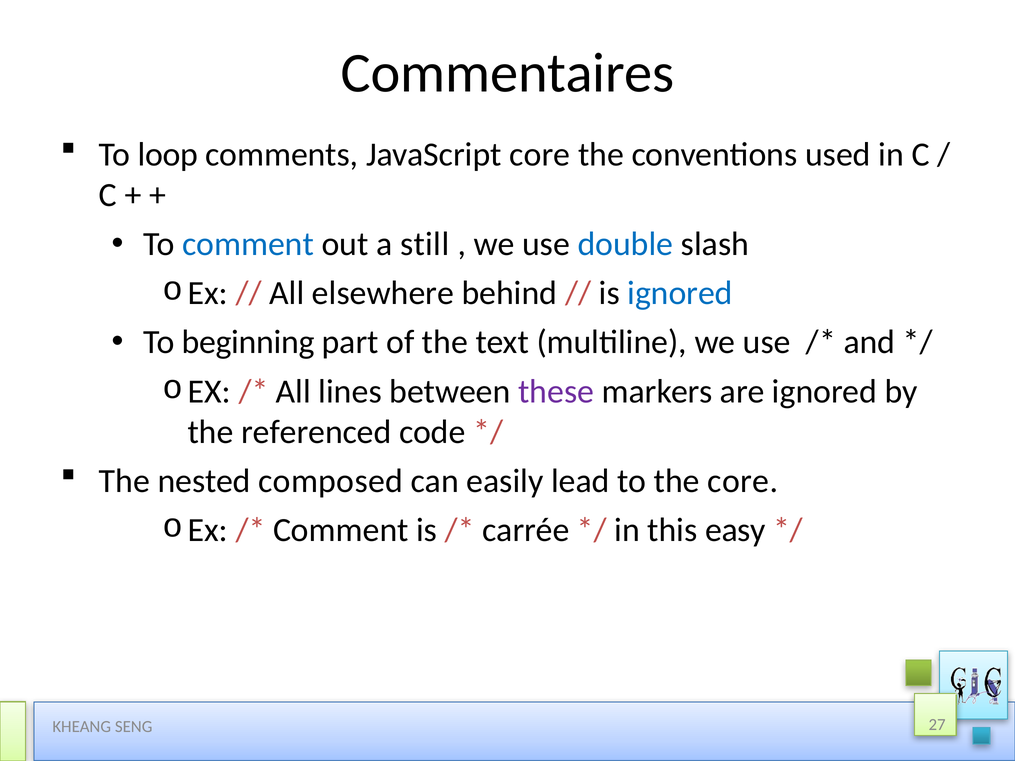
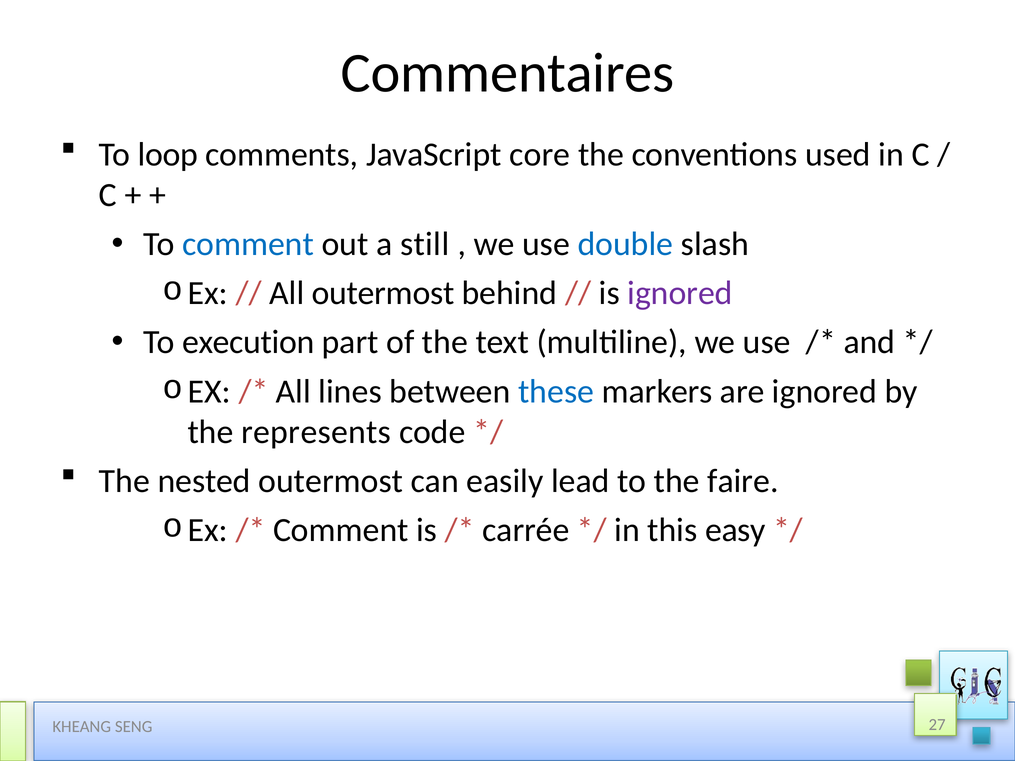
All elsewhere: elsewhere -> outermost
ignored at (680, 293) colour: blue -> purple
beginning: beginning -> execution
these colour: purple -> blue
referenced: referenced -> represents
nested composed: composed -> outermost
the core: core -> faire
